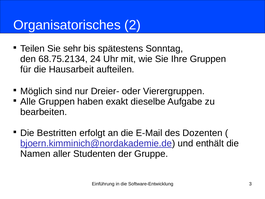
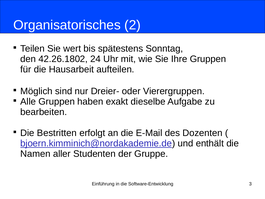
sehr: sehr -> wert
68.75.2134: 68.75.2134 -> 42.26.1802
